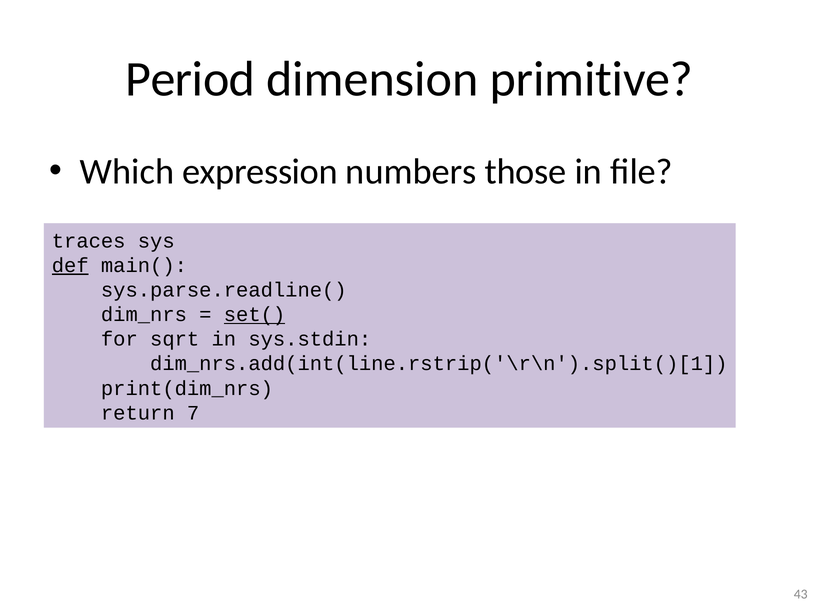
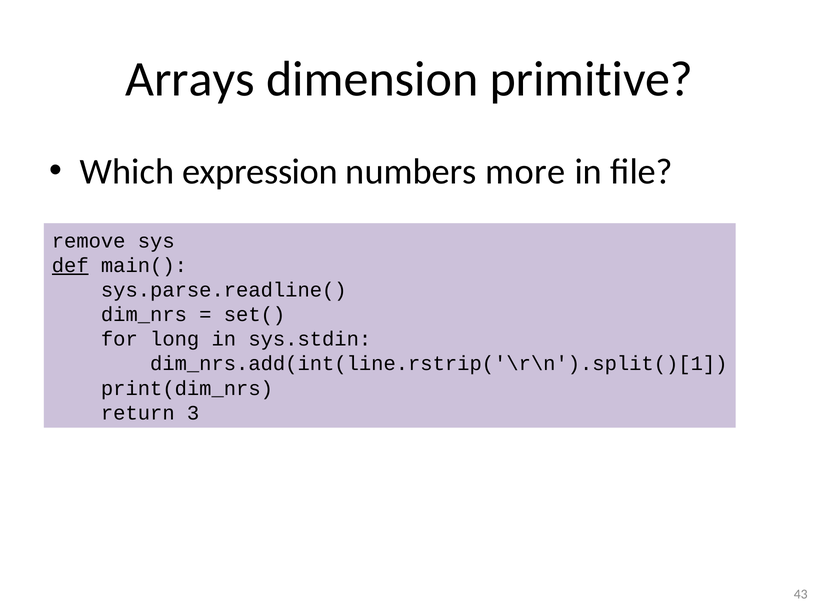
Period: Period -> Arrays
those: those -> more
traces: traces -> remove
set( underline: present -> none
sqrt: sqrt -> long
7: 7 -> 3
